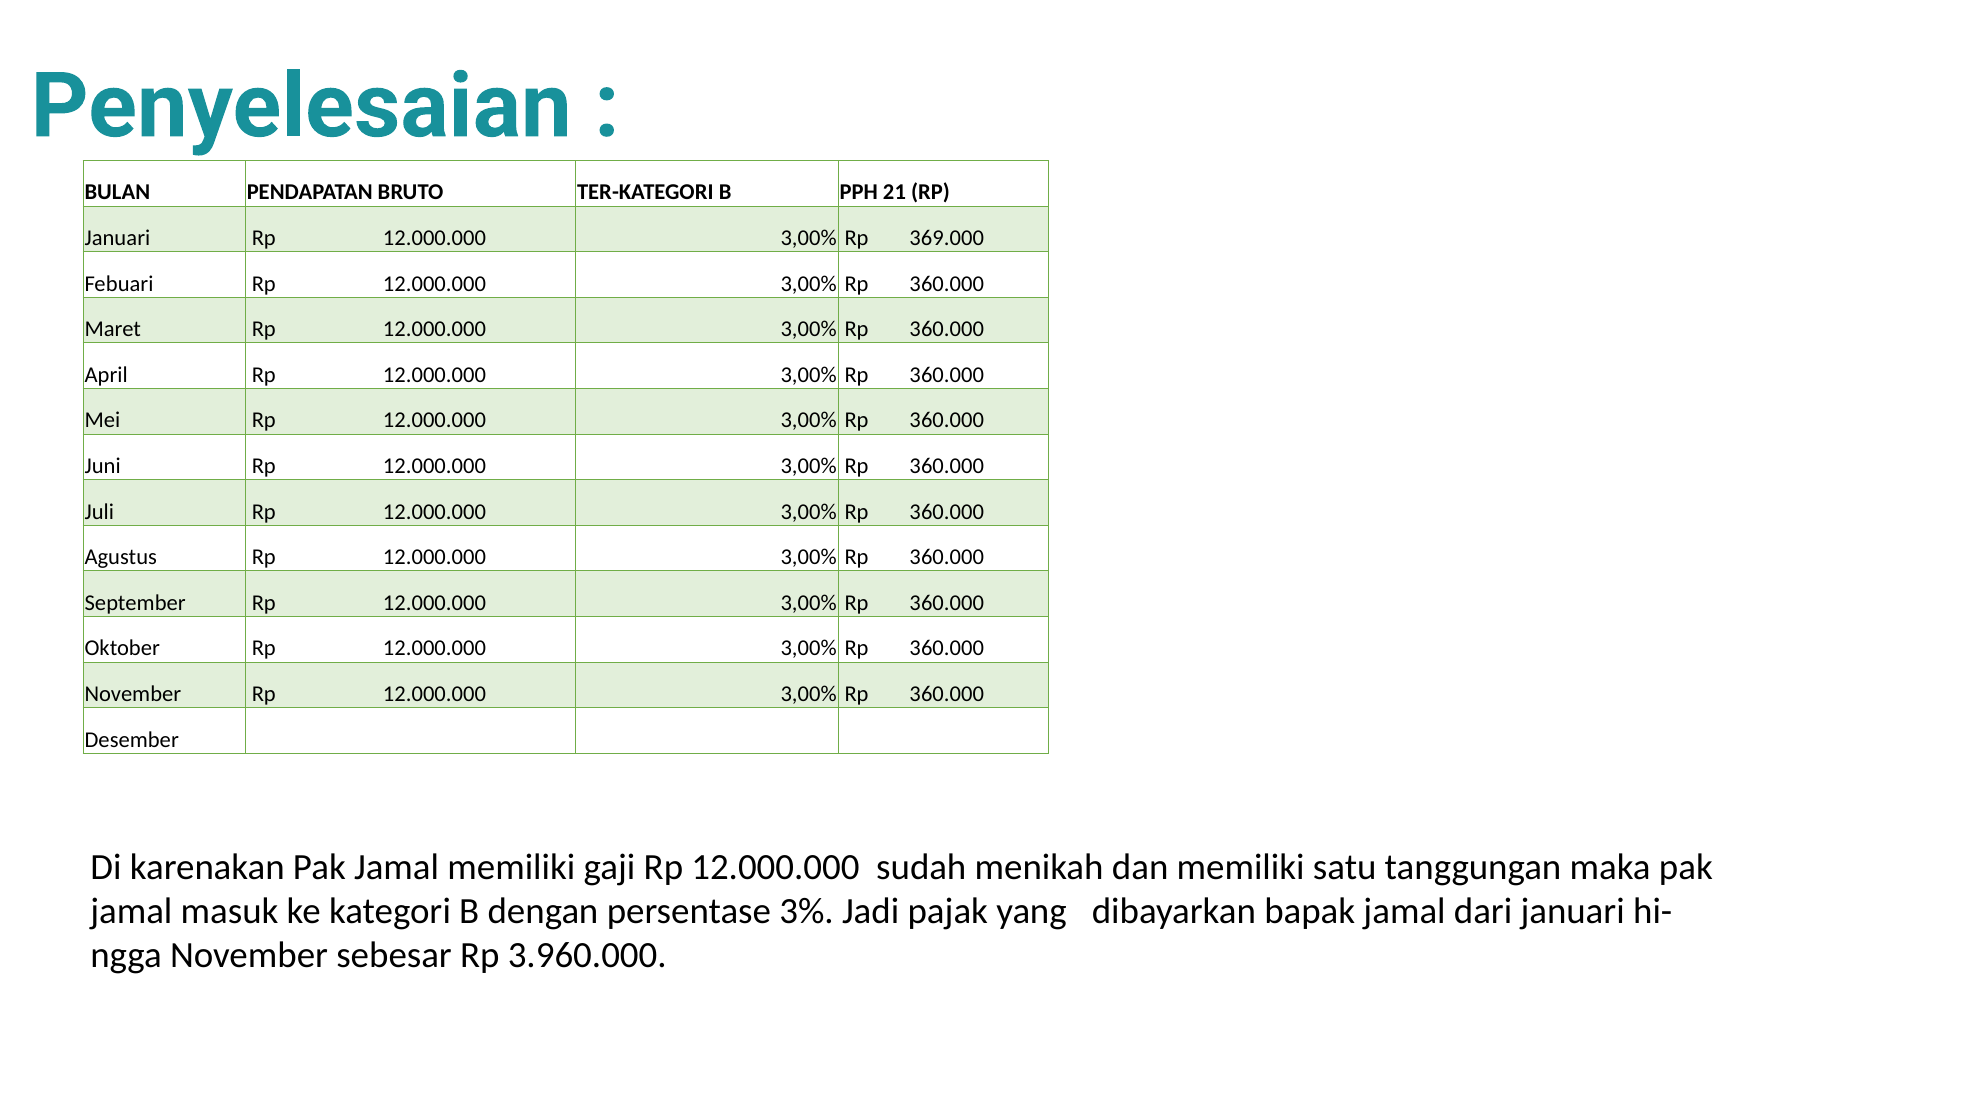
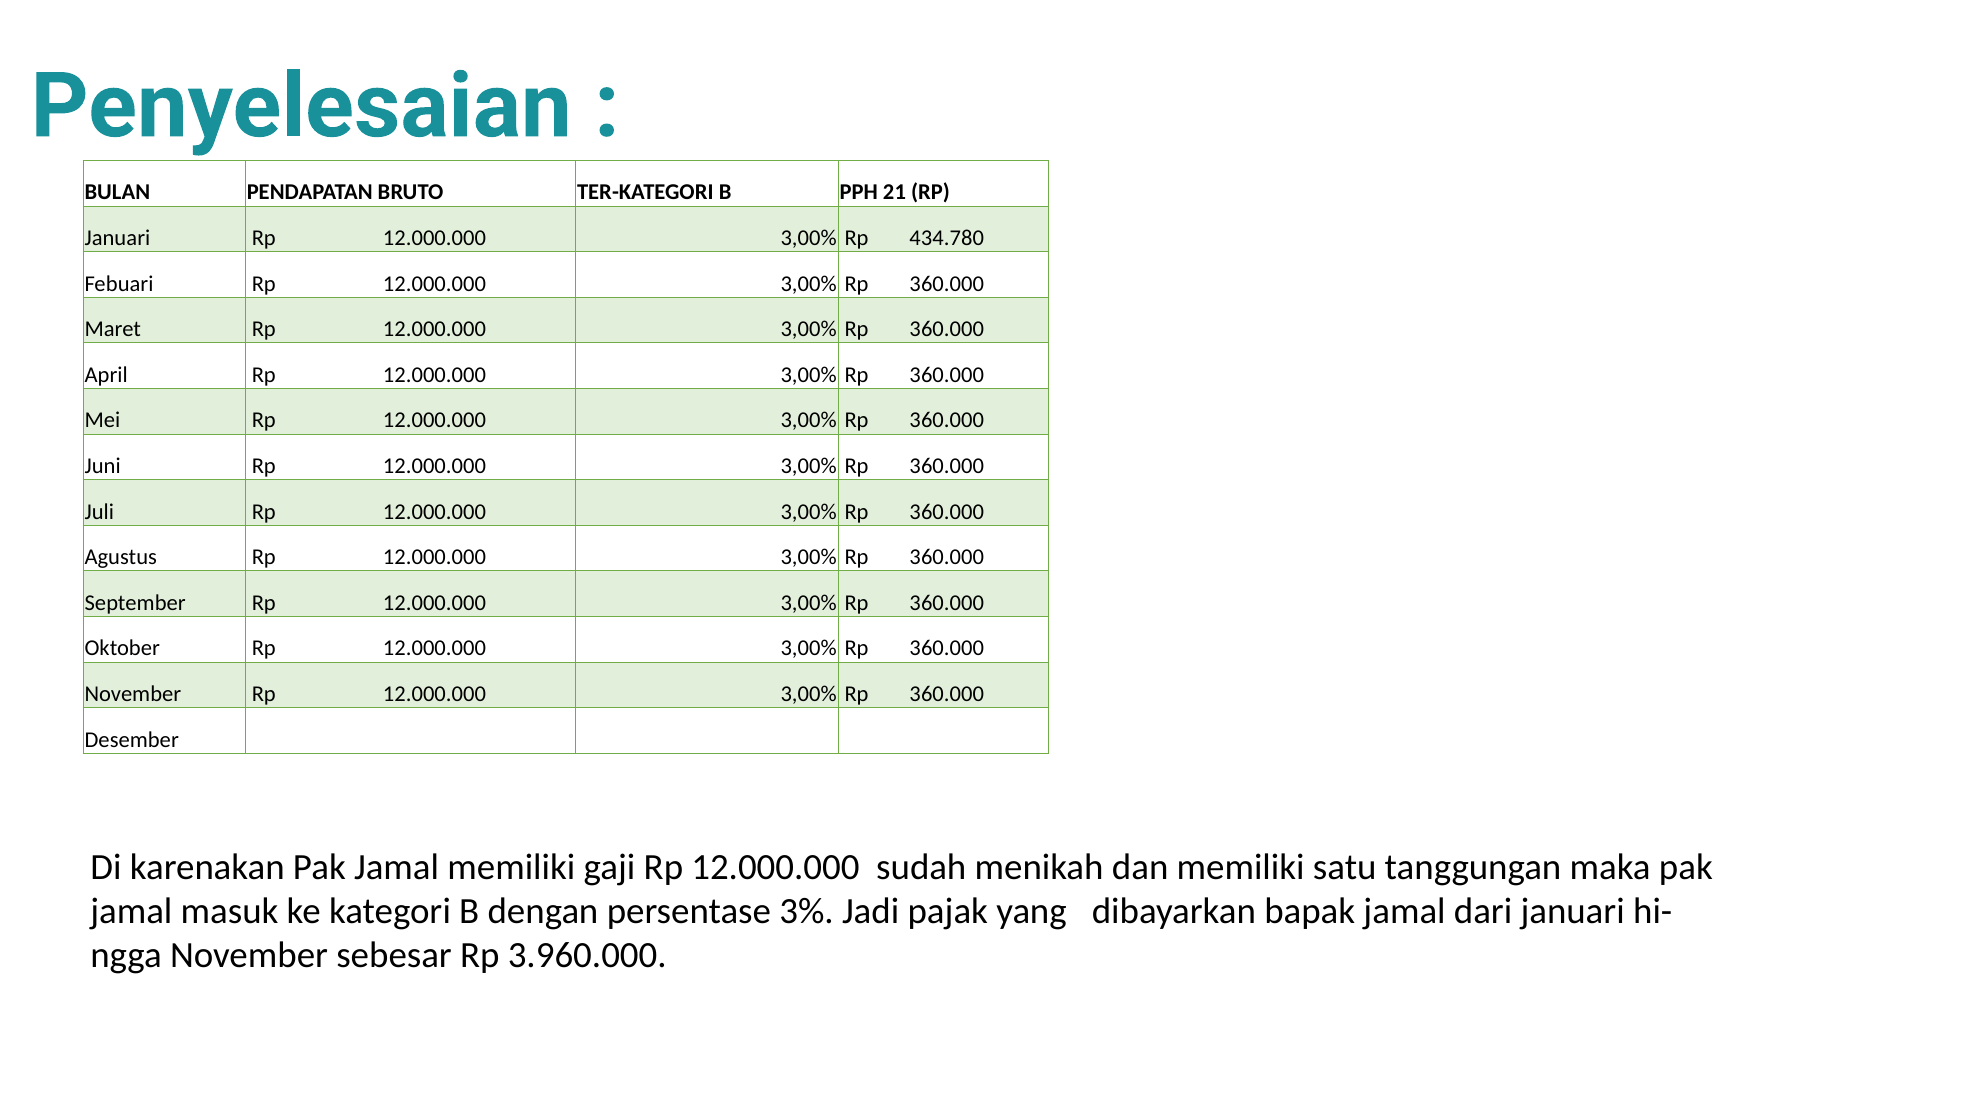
369.000: 369.000 -> 434.780
